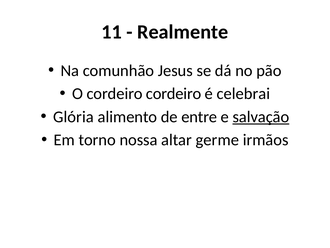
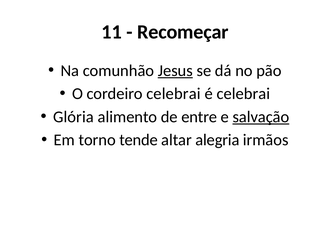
Realmente: Realmente -> Recomeçar
Jesus underline: none -> present
cordeiro cordeiro: cordeiro -> celebrai
nossa: nossa -> tende
germe: germe -> alegria
